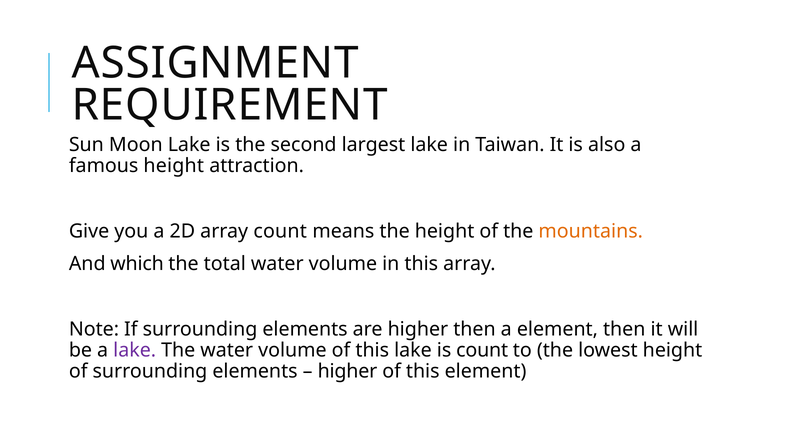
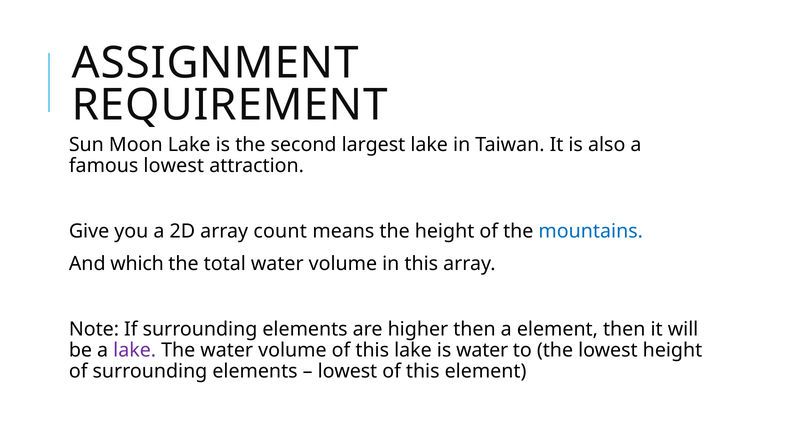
famous height: height -> lowest
mountains colour: orange -> blue
is count: count -> water
higher at (347, 371): higher -> lowest
